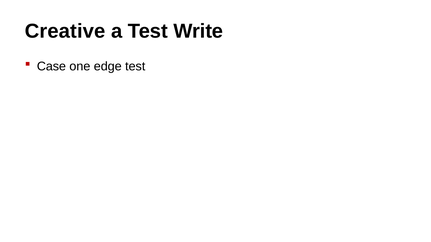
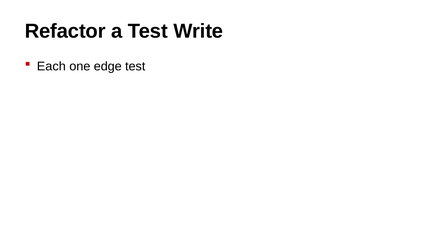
Creative: Creative -> Refactor
Case: Case -> Each
